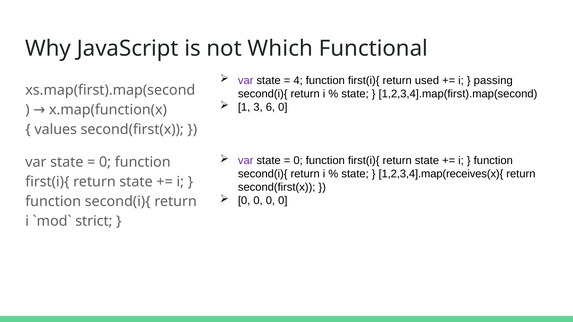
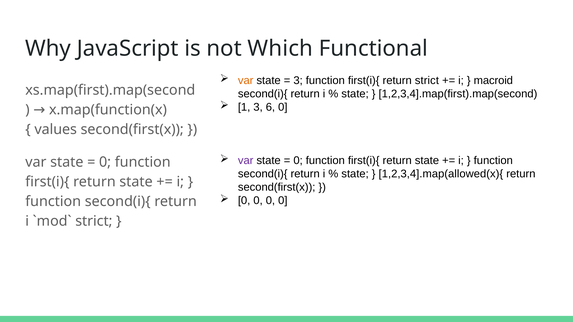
var at (246, 80) colour: purple -> orange
4 at (298, 80): 4 -> 3
return used: used -> strict
passing: passing -> macroid
1,2,3,4].map(receives(x){: 1,2,3,4].map(receives(x){ -> 1,2,3,4].map(allowed(x){
